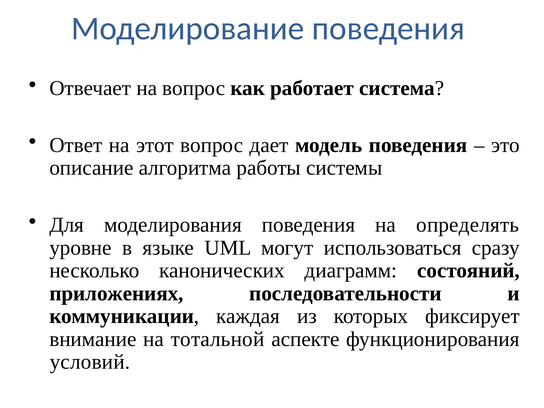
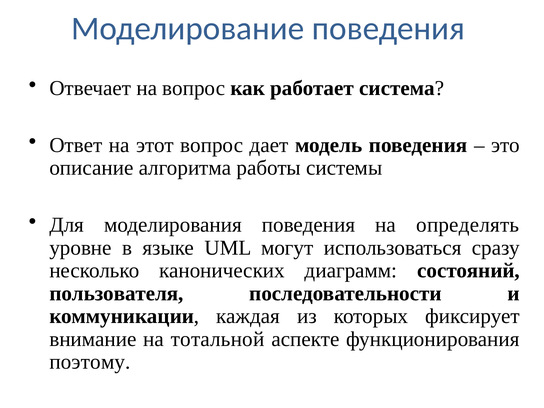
приложениях: приложениях -> пользователя
условий: условий -> поэтому
